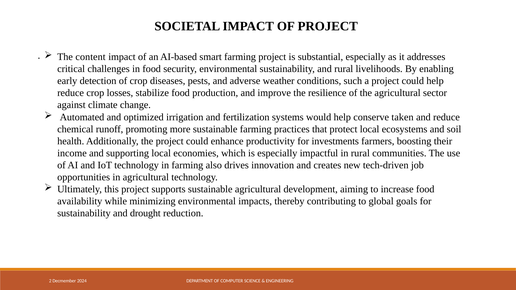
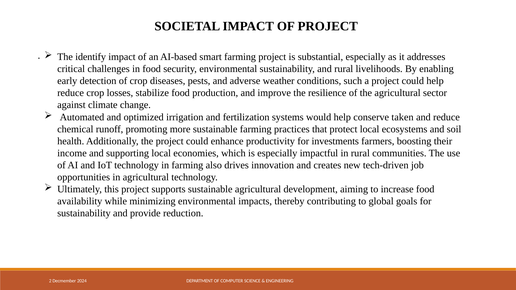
content: content -> identify
drought: drought -> provide
